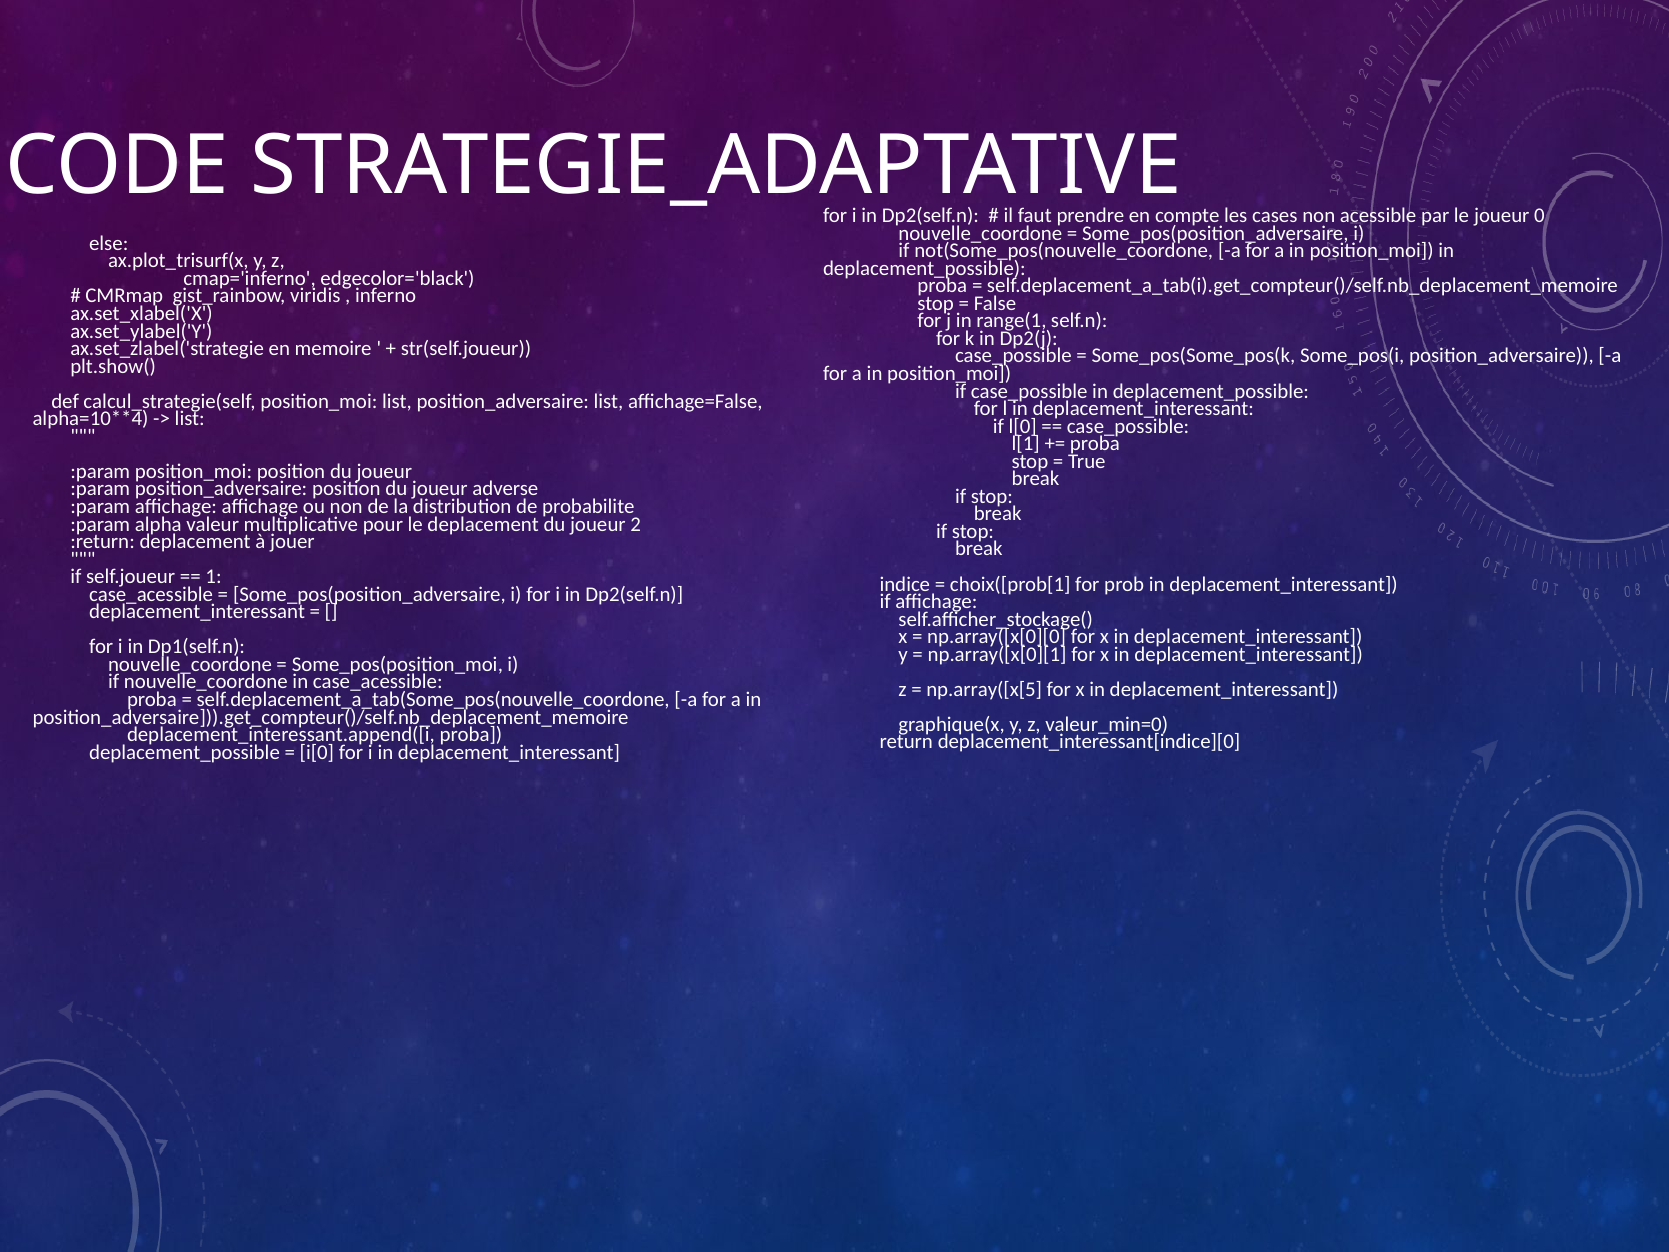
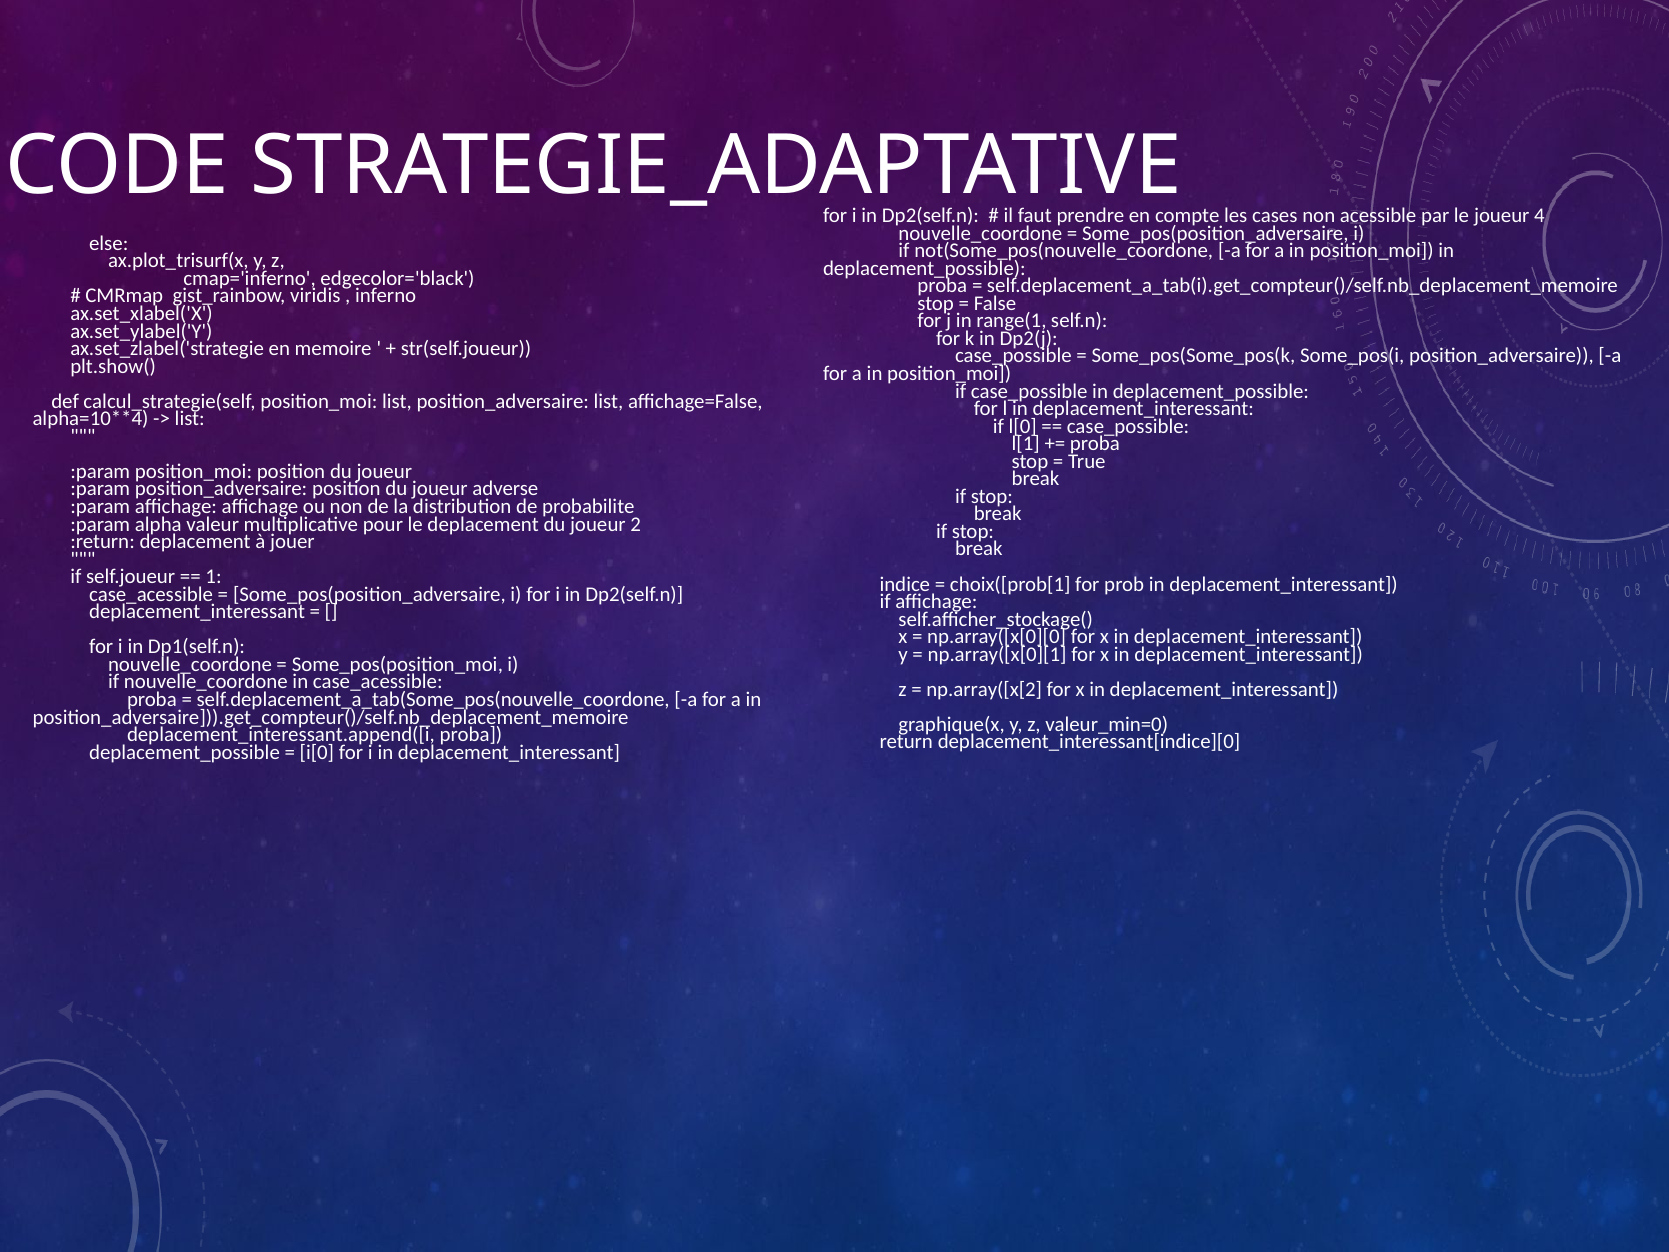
0: 0 -> 4
np.array([x[5: np.array([x[5 -> np.array([x[2
